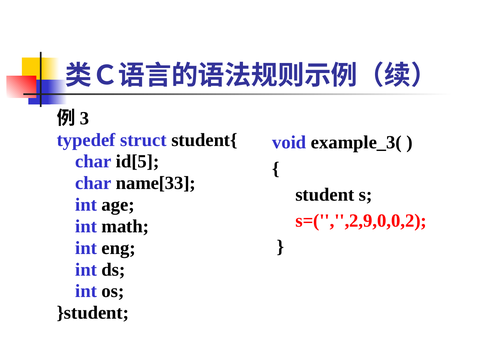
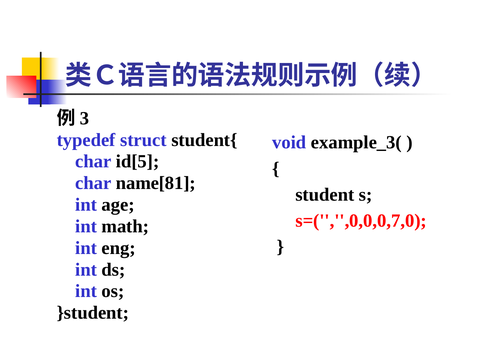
name[33: name[33 -> name[81
s=('','',2,9,0,0,2: s=('','',2,9,0,0,2 -> s=('','',0,0,0,7,0
